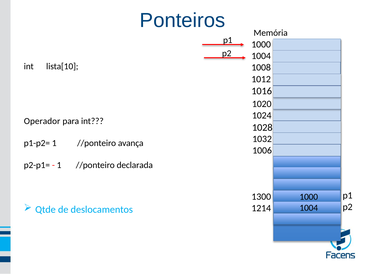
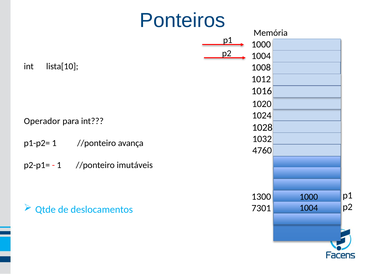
1006: 1006 -> 4760
declarada: declarada -> imutáveis
1214: 1214 -> 7301
